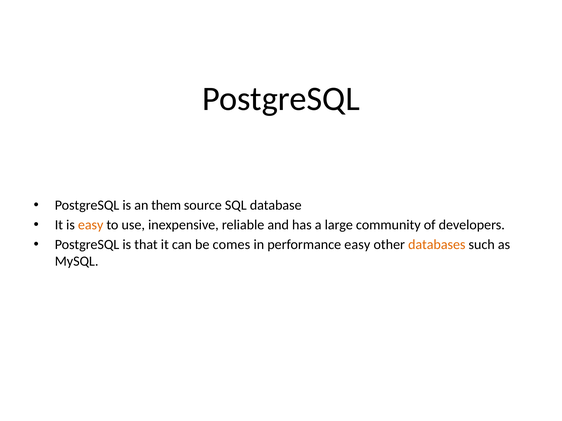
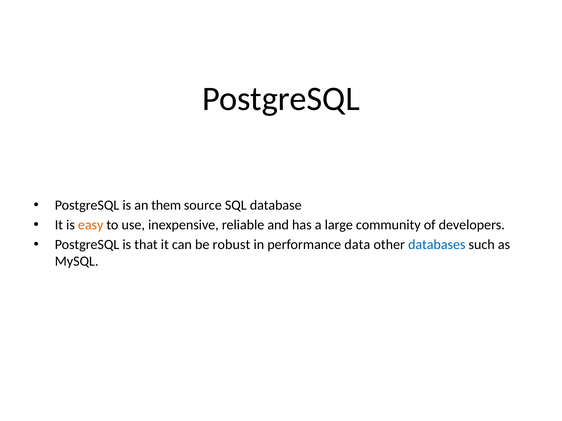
comes: comes -> robust
performance easy: easy -> data
databases colour: orange -> blue
